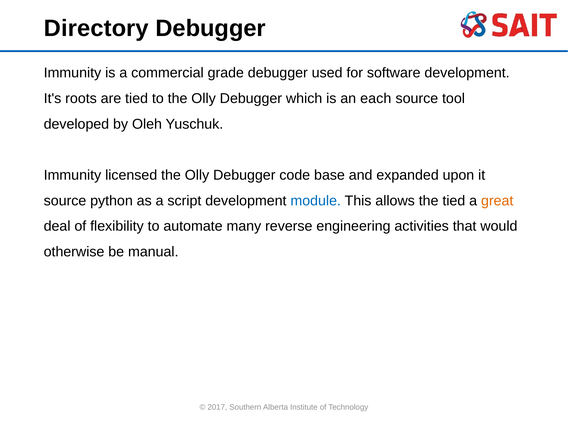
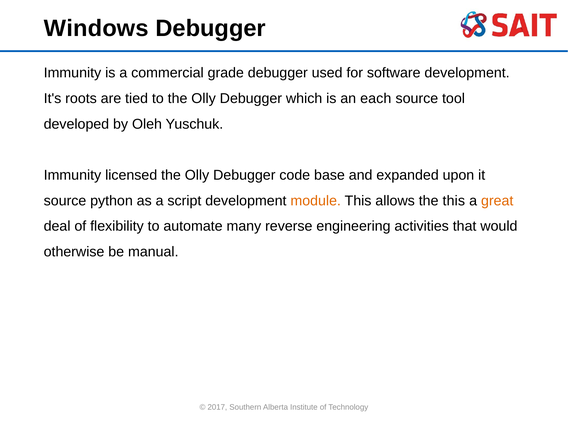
Directory: Directory -> Windows
module colour: blue -> orange
the tied: tied -> this
